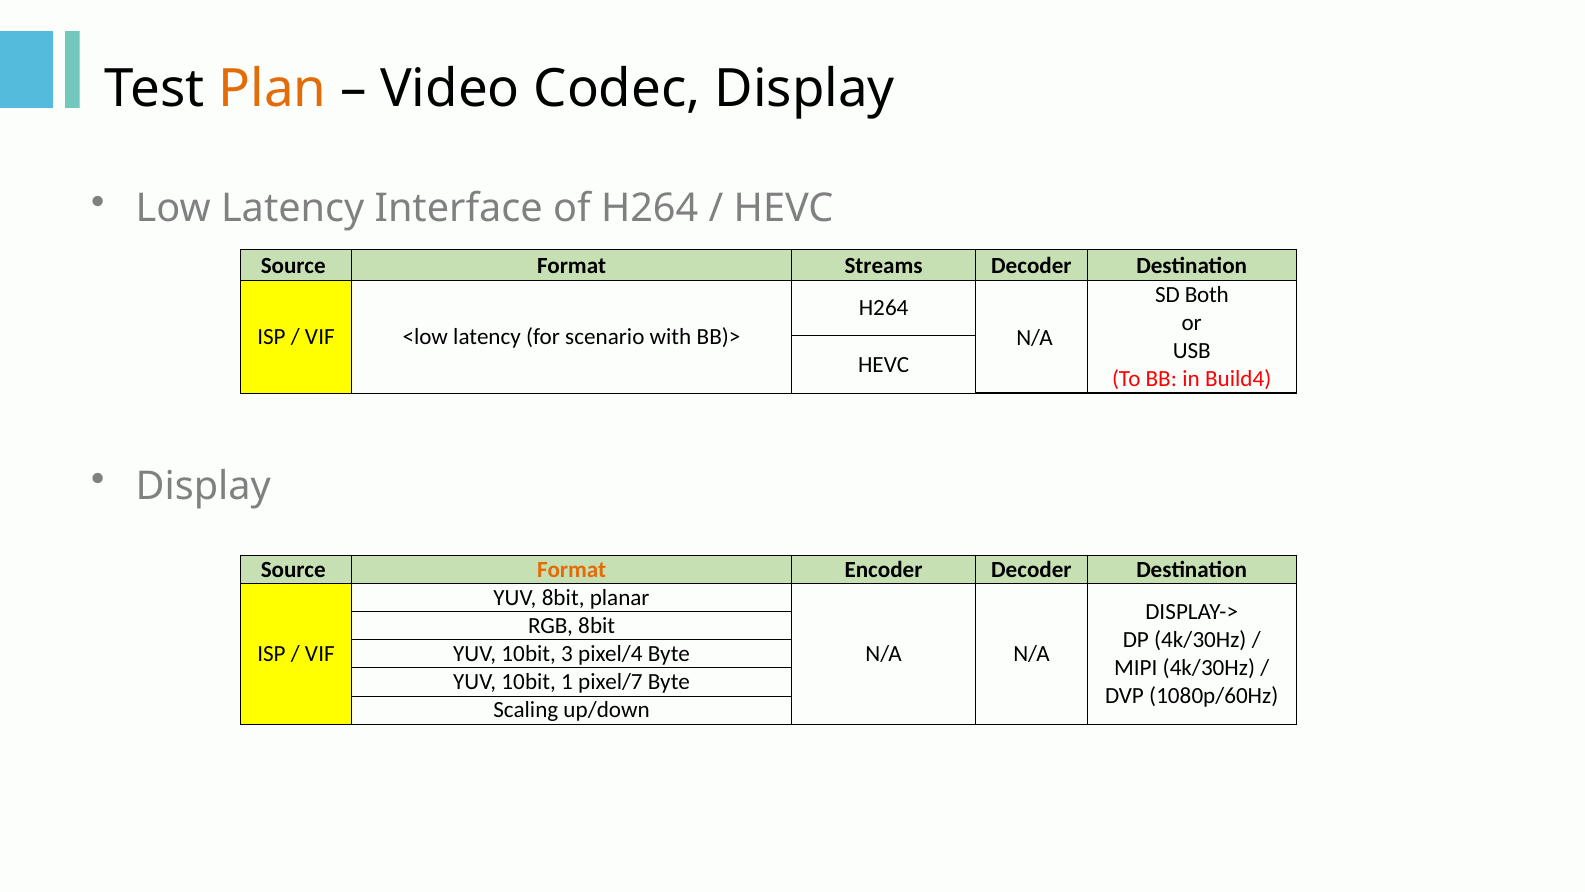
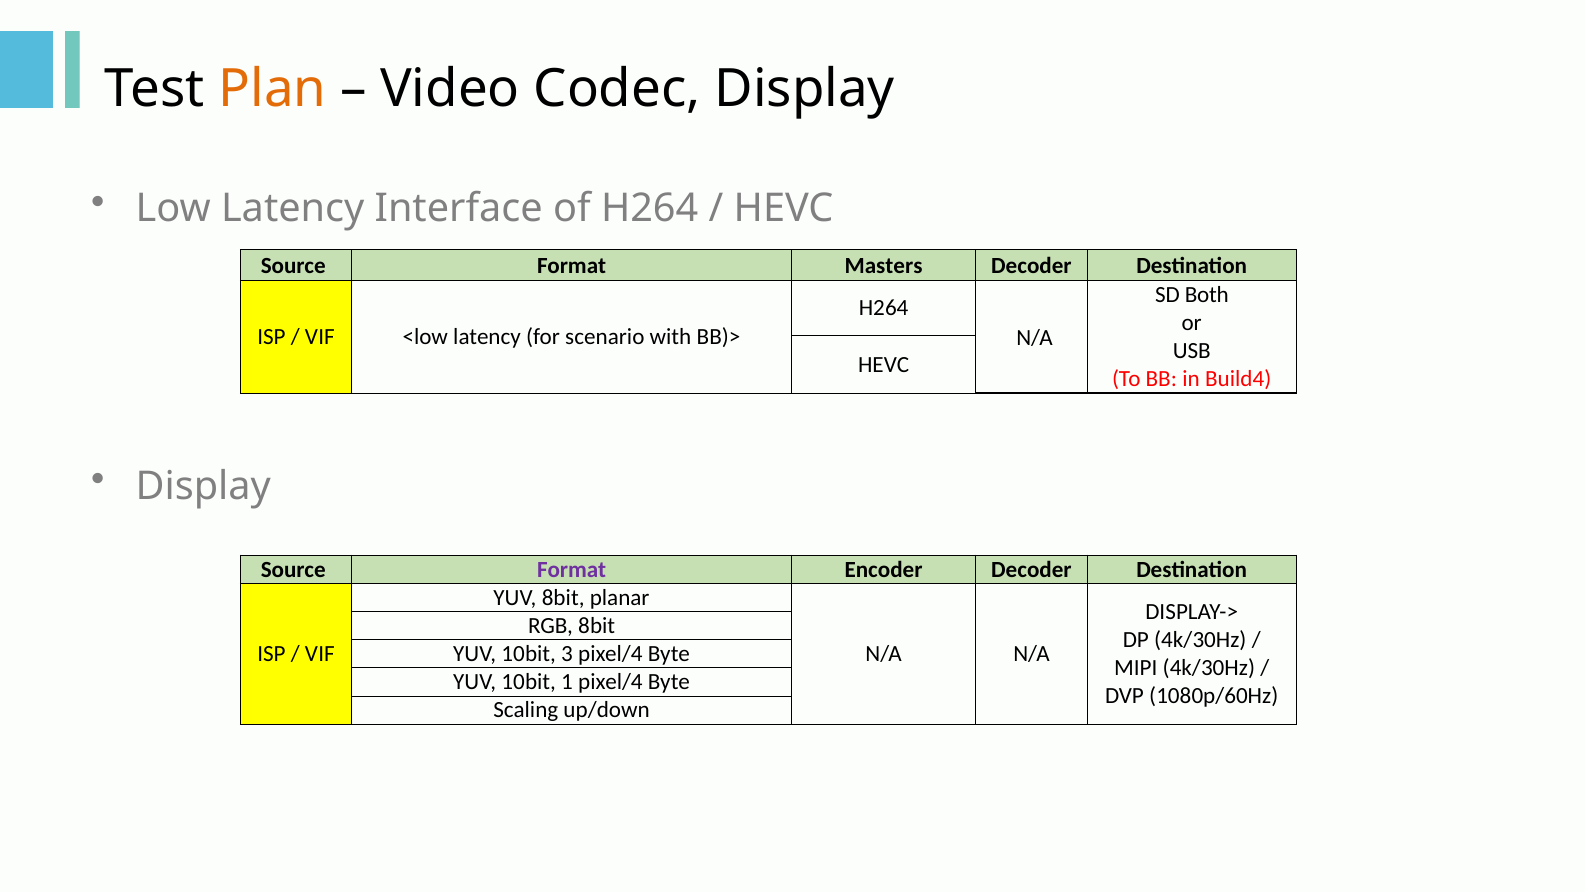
Streams: Streams -> Masters
Format at (572, 569) colour: orange -> purple
1 pixel/7: pixel/7 -> pixel/4
